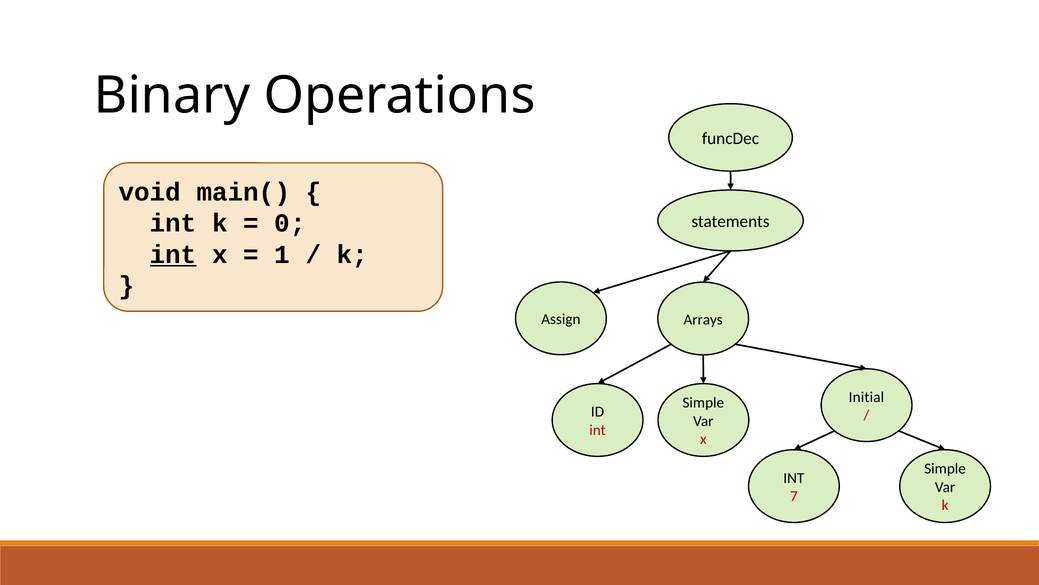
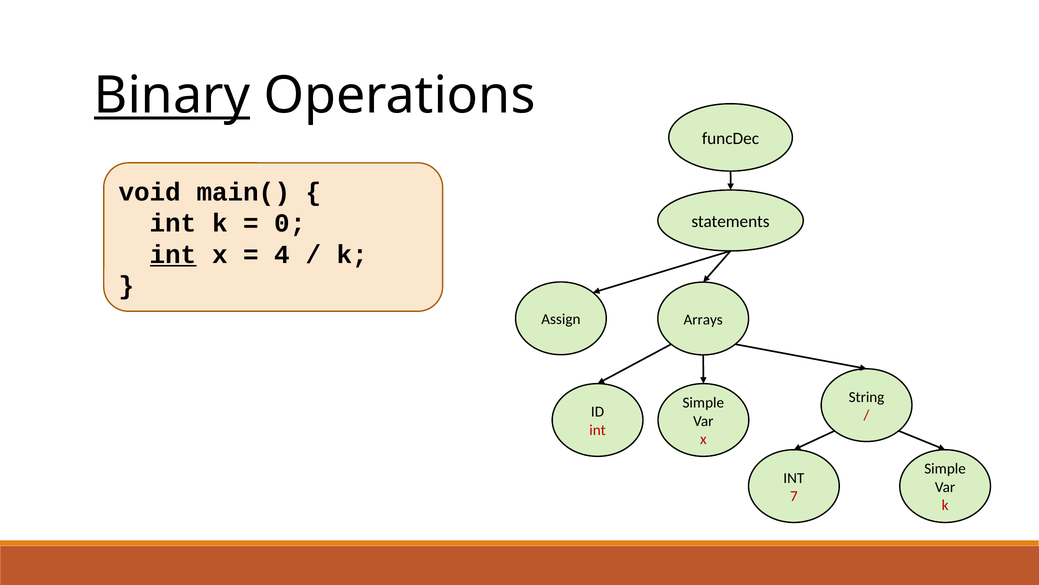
Binary underline: none -> present
1: 1 -> 4
Initial: Initial -> String
